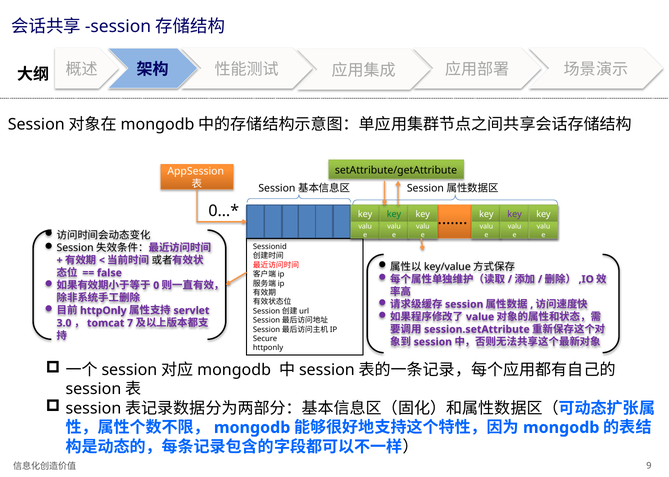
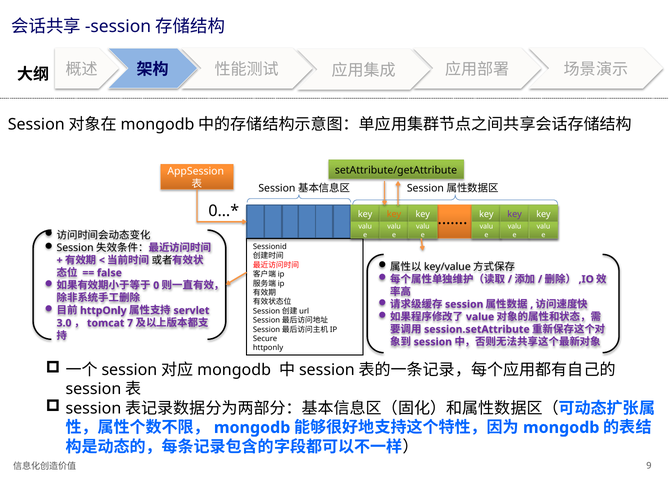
key at (394, 214) colour: green -> orange
